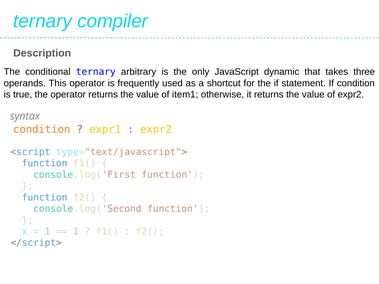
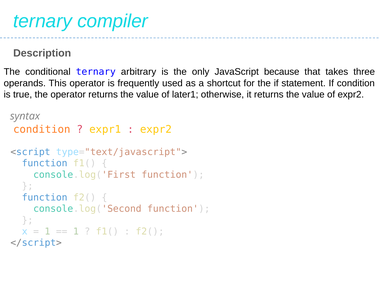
dynamic: dynamic -> because
item1: item1 -> later1
